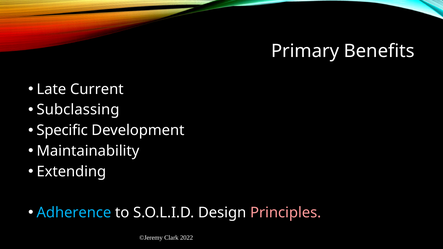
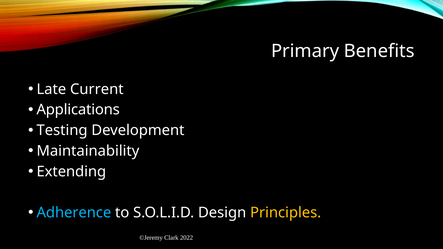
Subclassing: Subclassing -> Applications
Specific: Specific -> Testing
Principles colour: pink -> yellow
